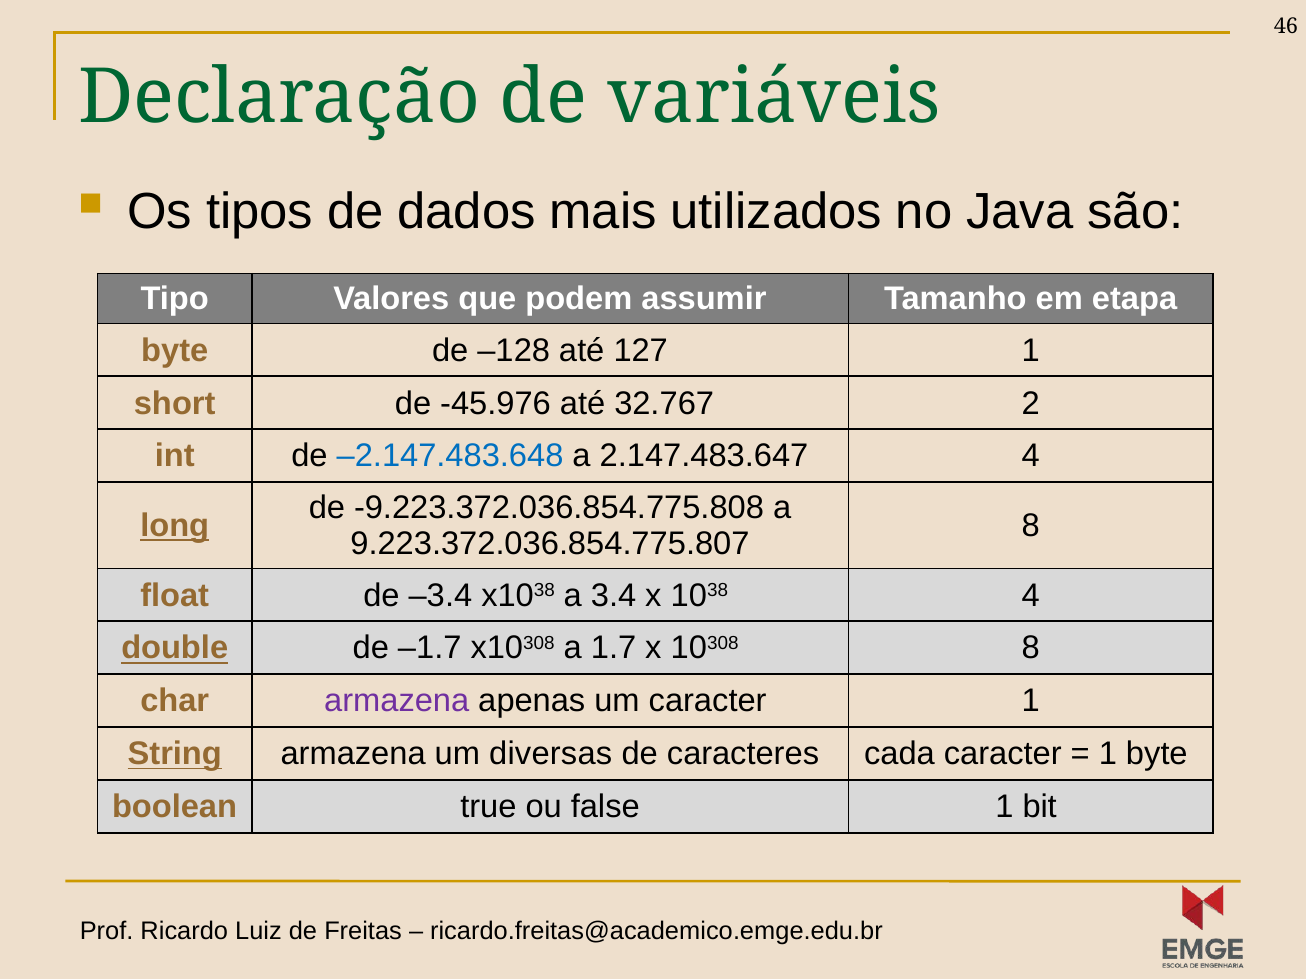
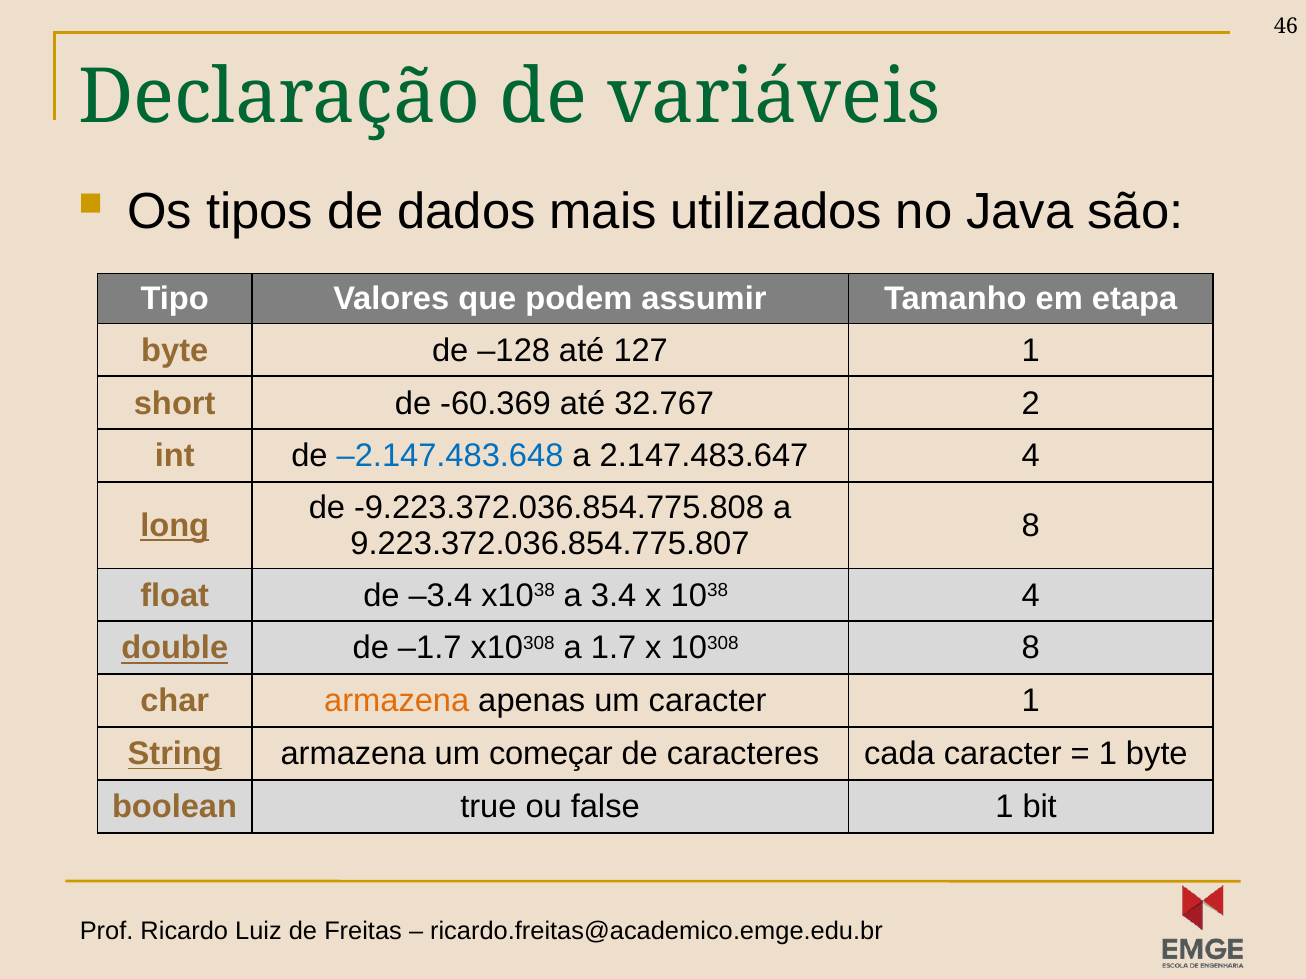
-45.976: -45.976 -> -60.369
armazena at (397, 702) colour: purple -> orange
diversas: diversas -> começar
